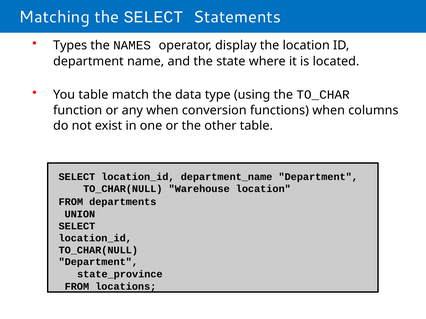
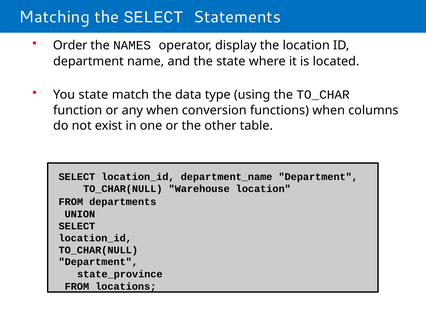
Types: Types -> Order
You table: table -> state
